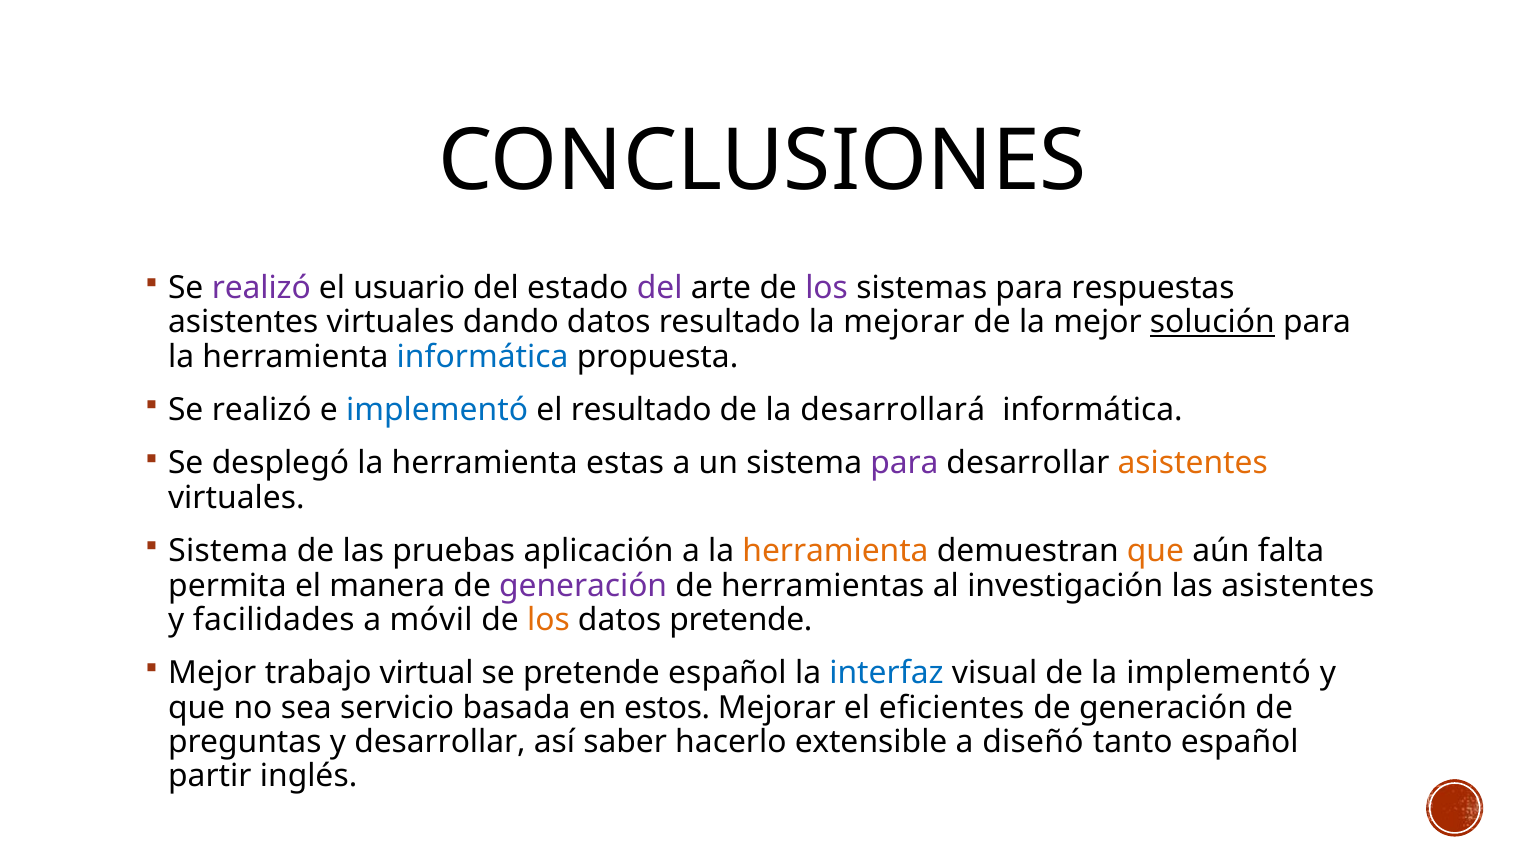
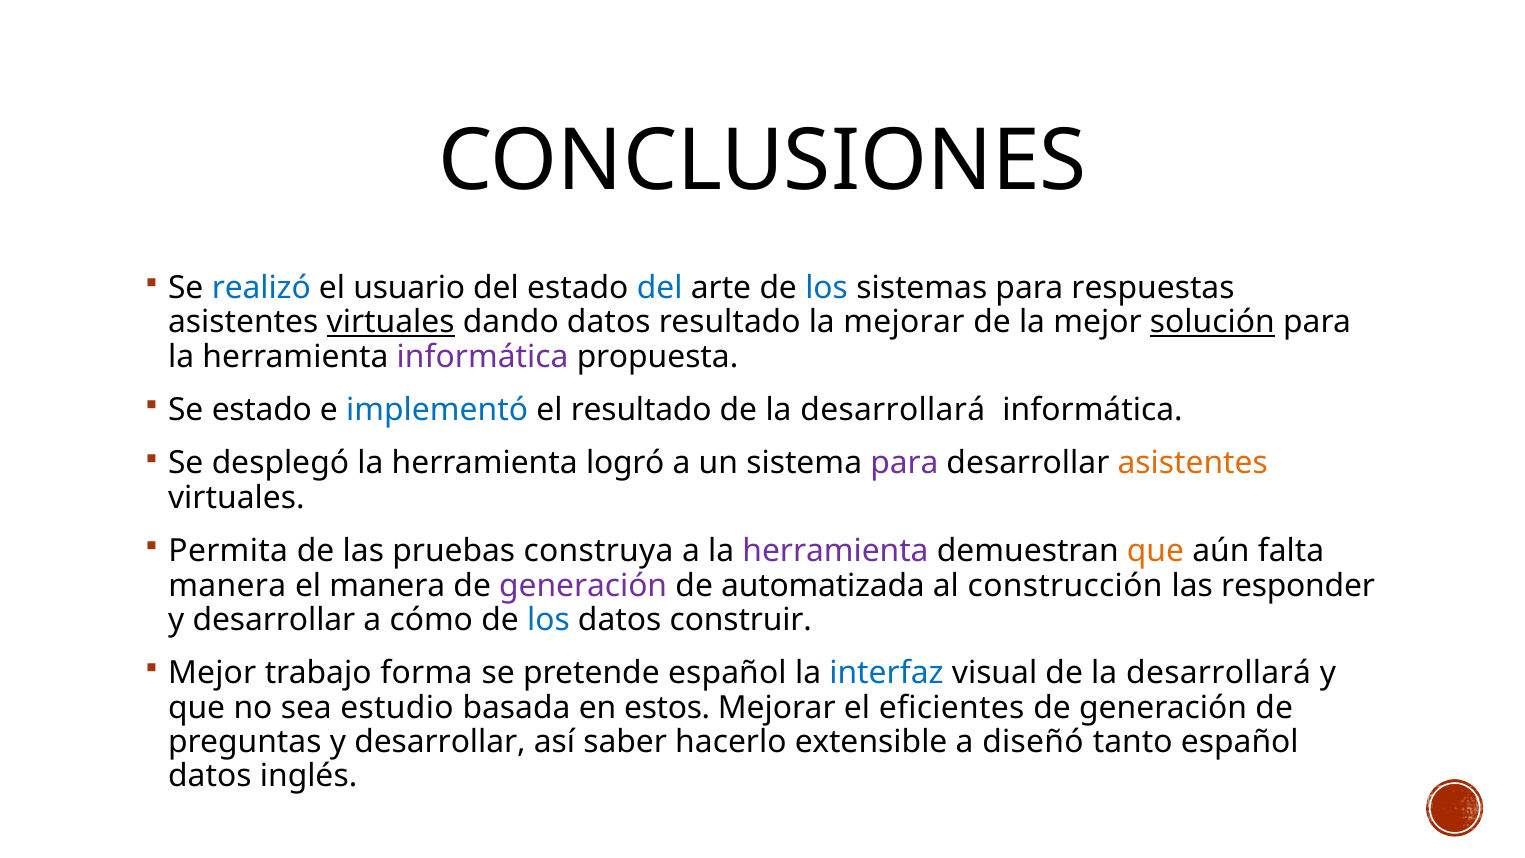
realizó at (261, 288) colour: purple -> blue
del at (660, 288) colour: purple -> blue
los at (827, 288) colour: purple -> blue
virtuales at (391, 322) underline: none -> present
informática at (483, 357) colour: blue -> purple
realizó at (262, 410): realizó -> estado
estas: estas -> logró
Sistema at (228, 551): Sistema -> Permita
aplicación: aplicación -> construya
herramienta at (836, 551) colour: orange -> purple
permita at (227, 585): permita -> manera
herramientas: herramientas -> automatizada
investigación: investigación -> construcción
las asistentes: asistentes -> responder
facilidades at (274, 620): facilidades -> desarrollar
móvil: móvil -> cómo
los at (548, 620) colour: orange -> blue
datos pretende: pretende -> construir
virtual: virtual -> forma
visual de la implementó: implementó -> desarrollará
servicio: servicio -> estudio
partir at (210, 776): partir -> datos
